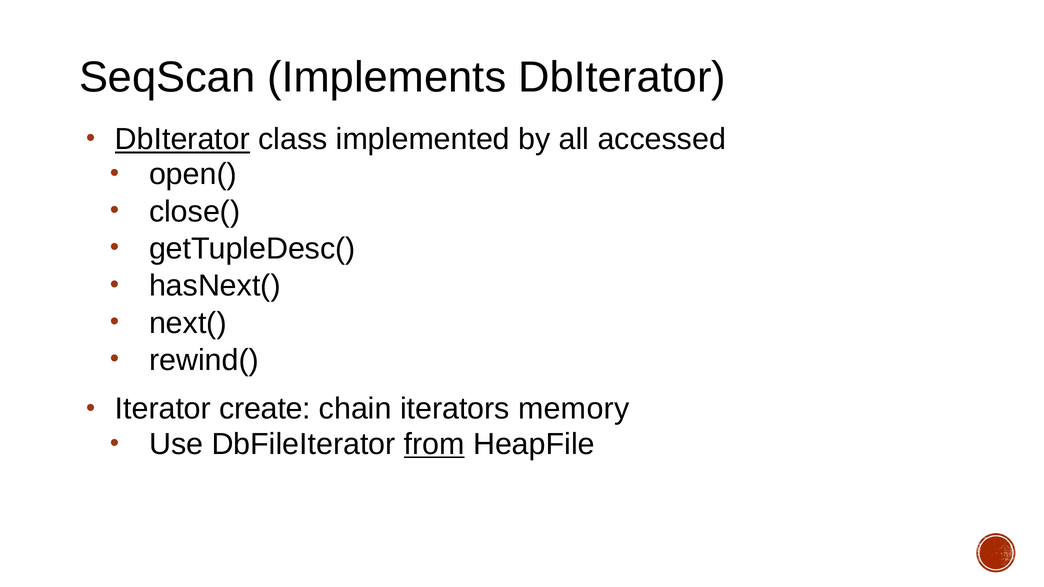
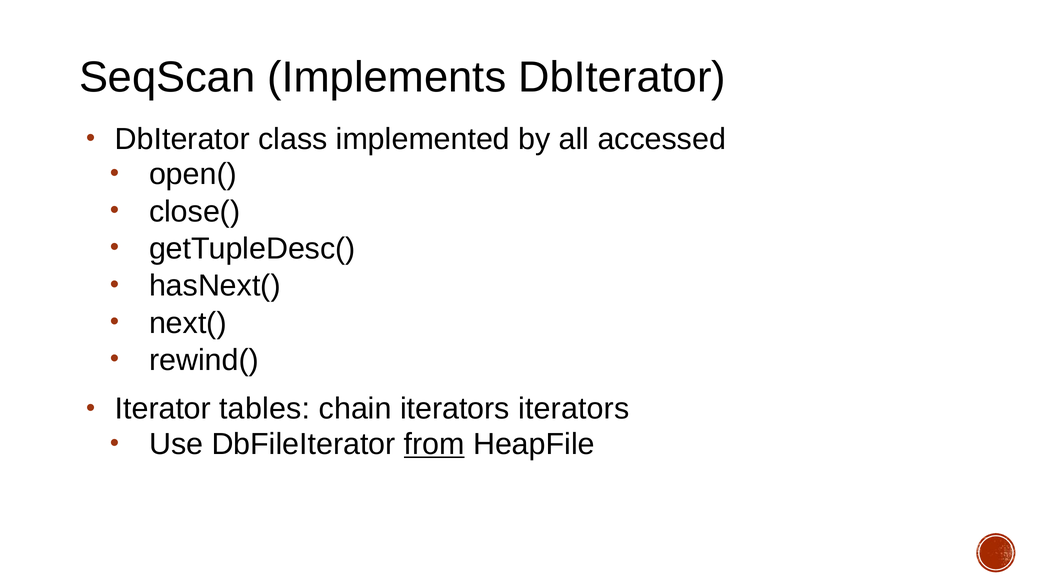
DbIterator at (182, 139) underline: present -> none
create: create -> tables
iterators memory: memory -> iterators
